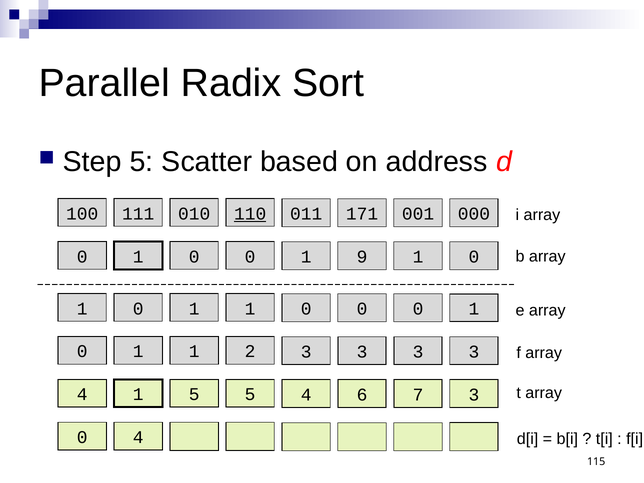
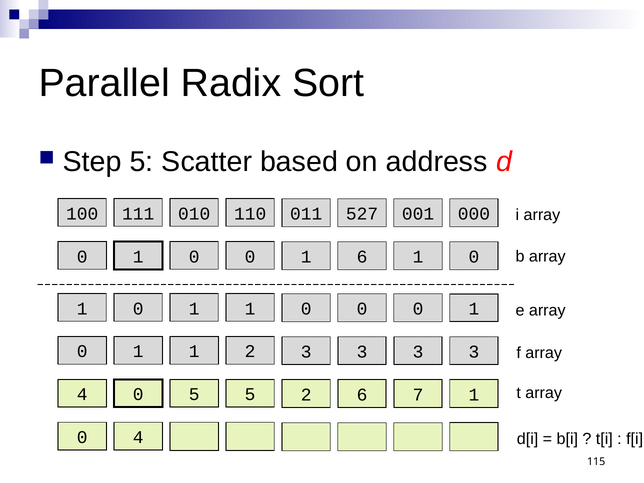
110 underline: present -> none
171: 171 -> 527
1 9: 9 -> 6
4 1: 1 -> 0
5 4: 4 -> 2
7 3: 3 -> 1
